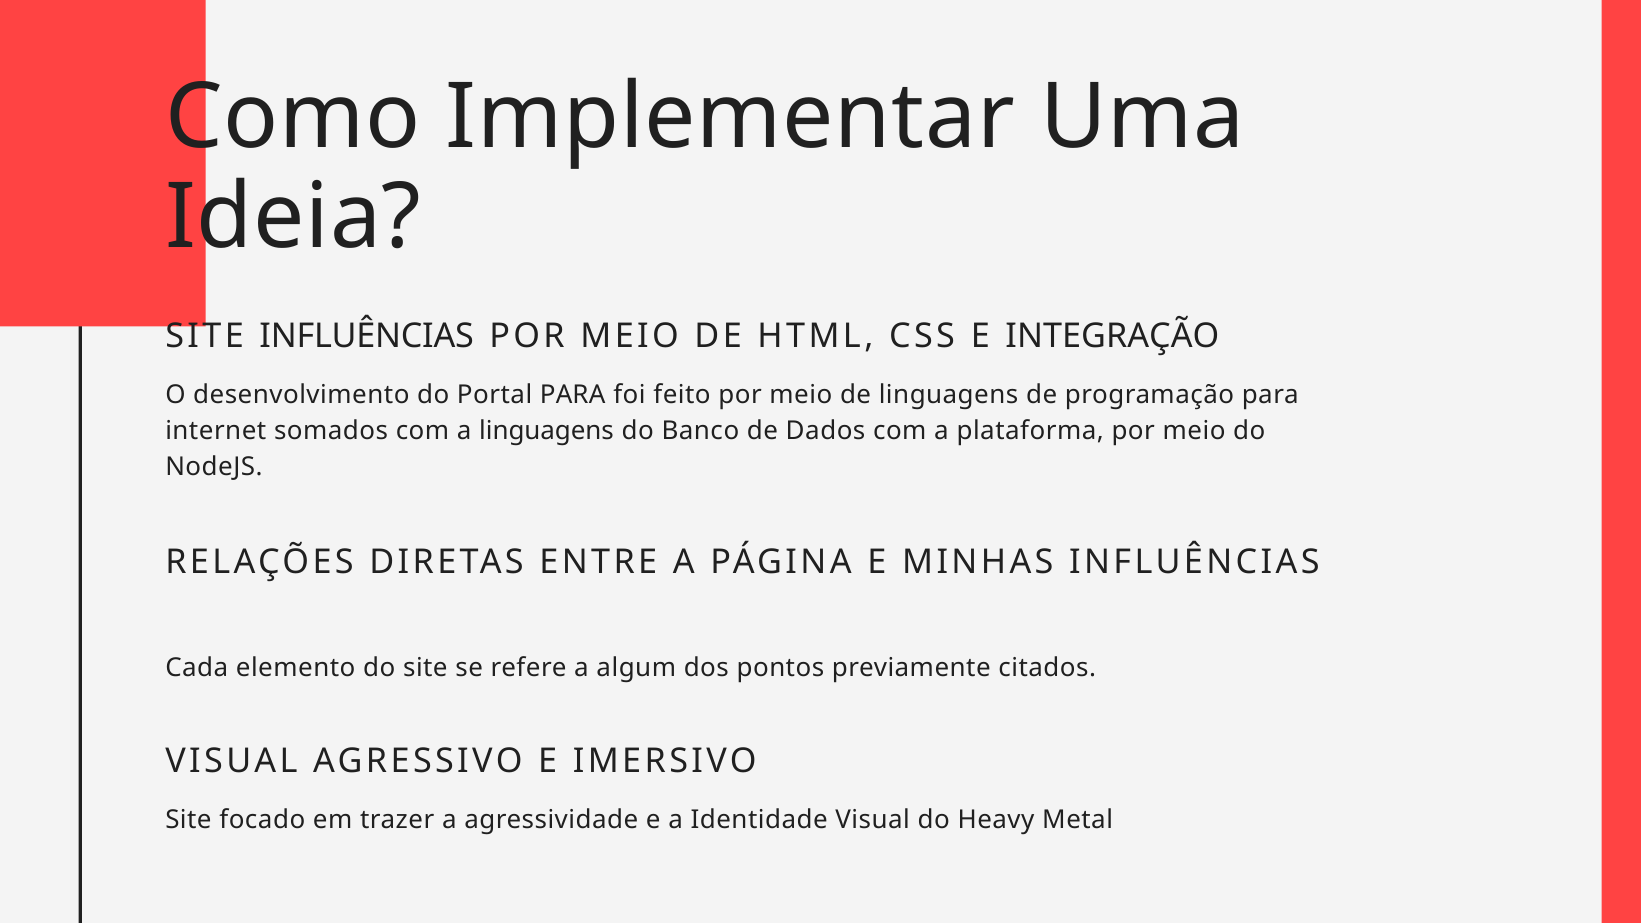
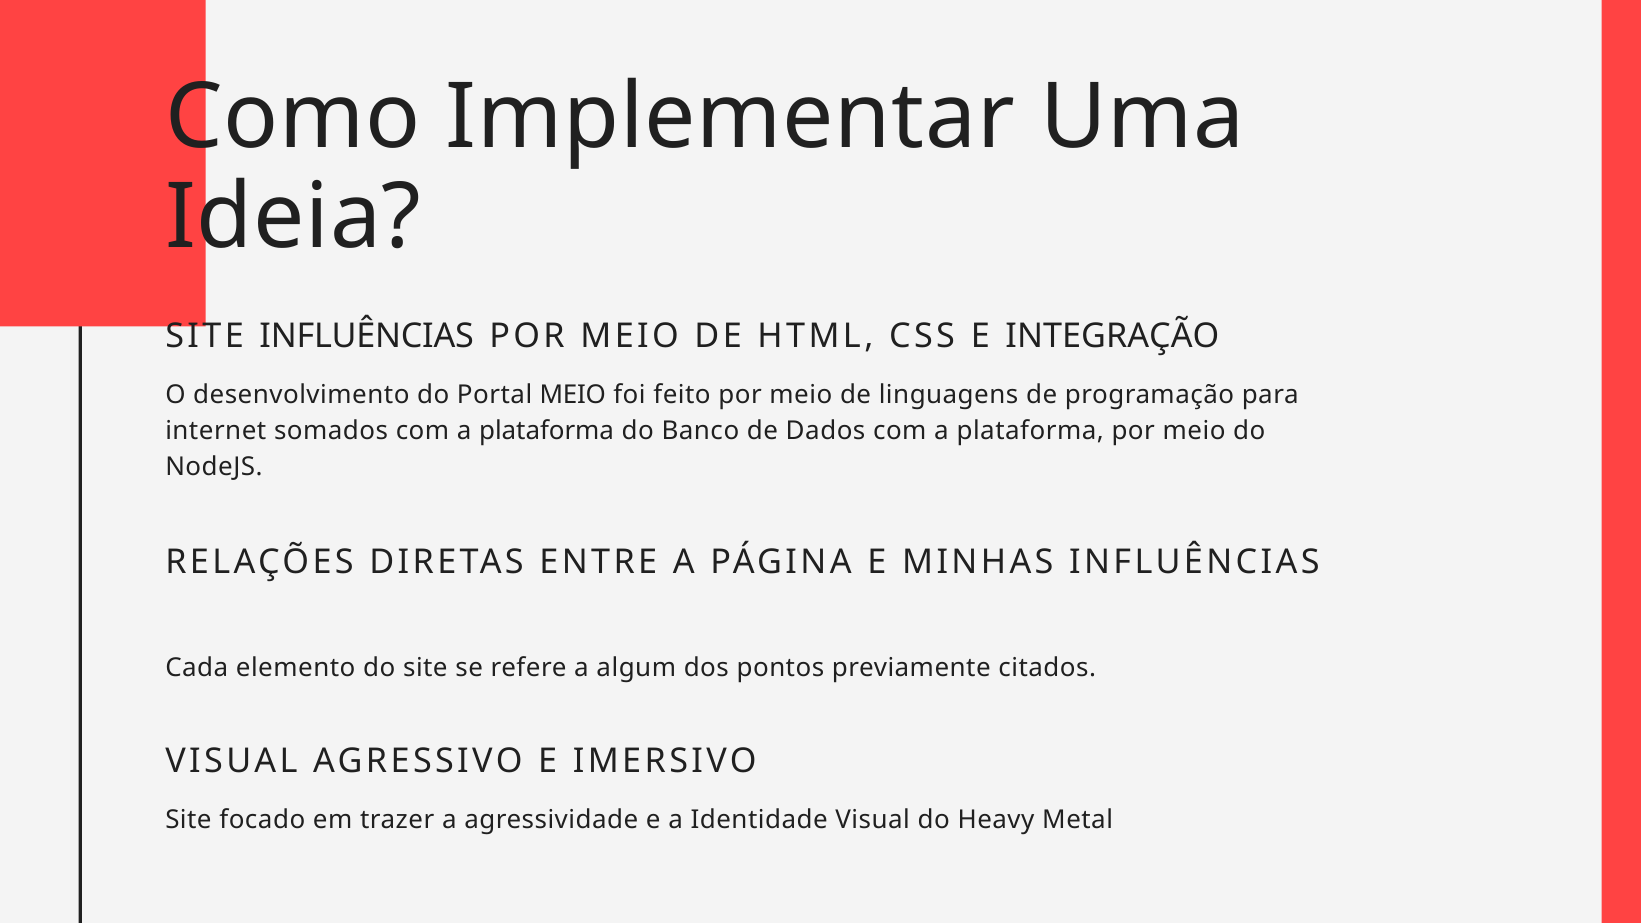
Portal PARA: PARA -> MEIO
somados com a linguagens: linguagens -> plataforma
